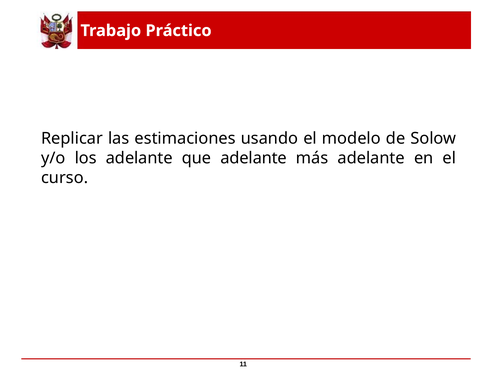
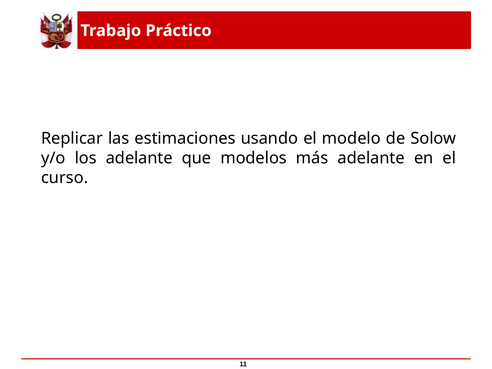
que adelante: adelante -> modelos
